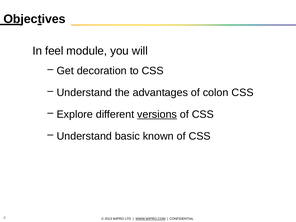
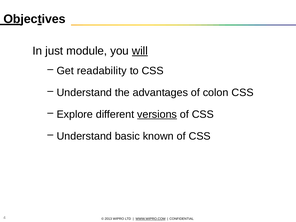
feel: feel -> just
will underline: none -> present
decoration: decoration -> readability
